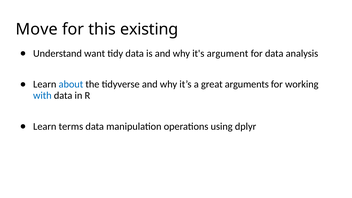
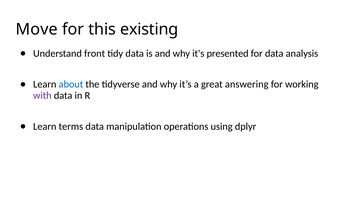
want: want -> front
argument: argument -> presented
arguments: arguments -> answering
with colour: blue -> purple
